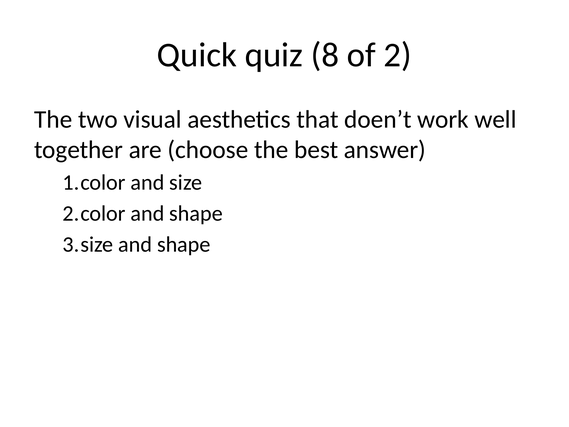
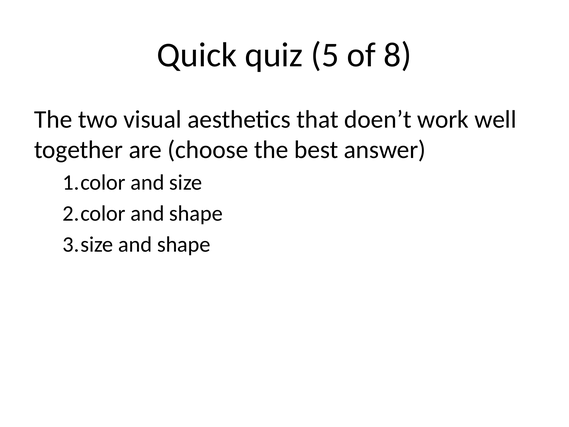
8: 8 -> 5
2: 2 -> 8
